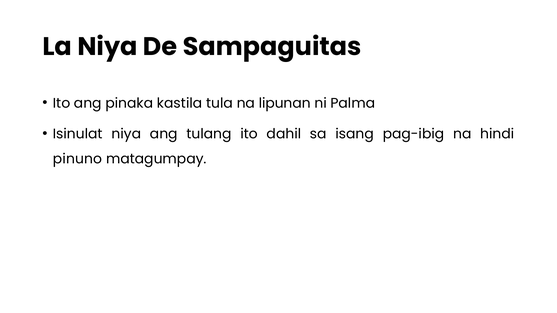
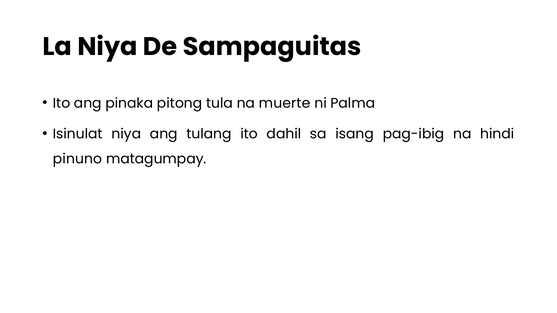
kastila: kastila -> pitong
lipunan: lipunan -> muerte
